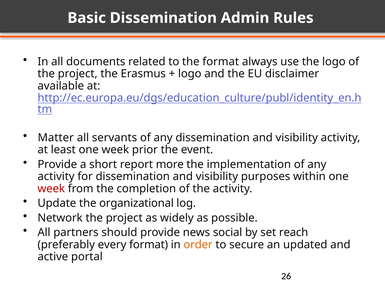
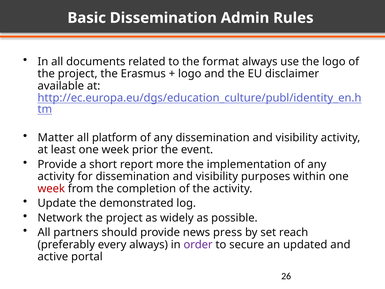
servants: servants -> platform
organizational: organizational -> demonstrated
social: social -> press
every format: format -> always
order colour: orange -> purple
